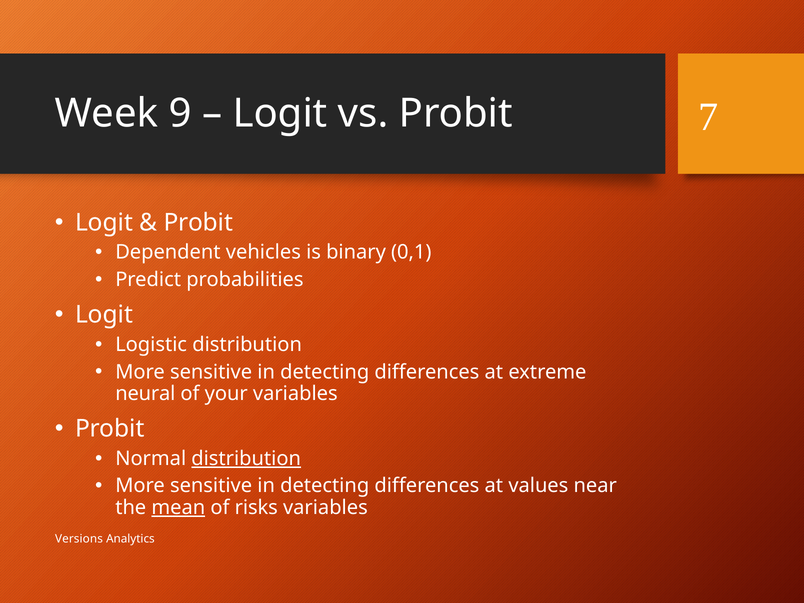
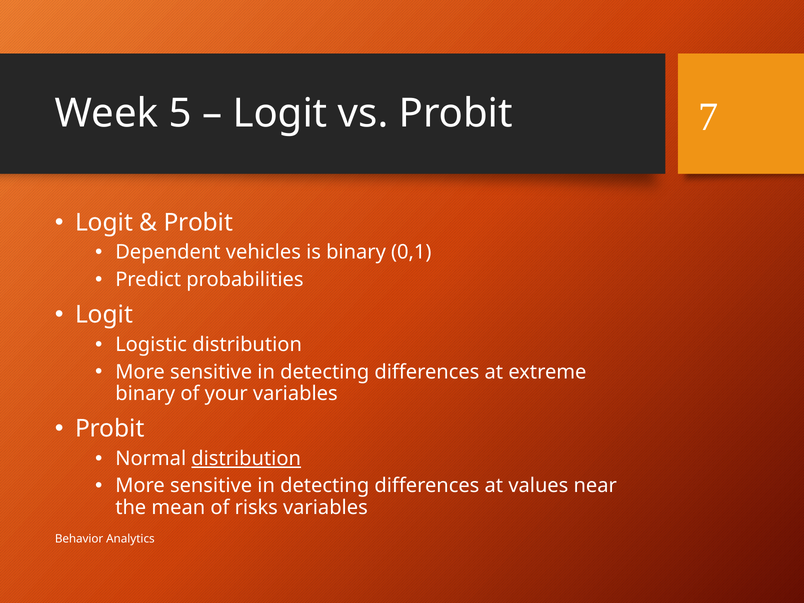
9: 9 -> 5
neural at (145, 394): neural -> binary
mean underline: present -> none
Versions: Versions -> Behavior
